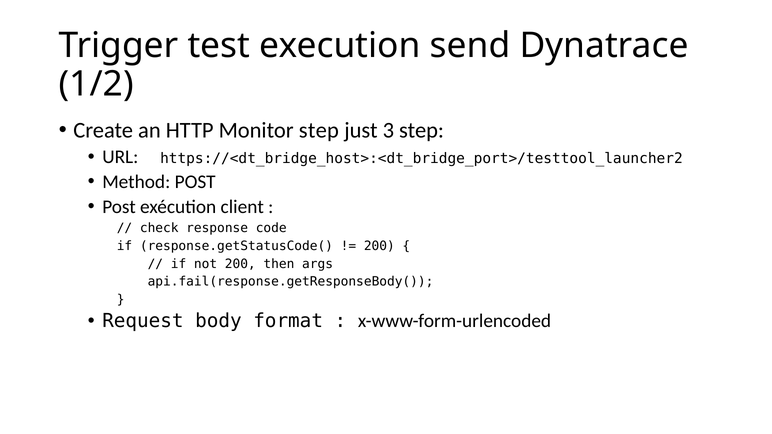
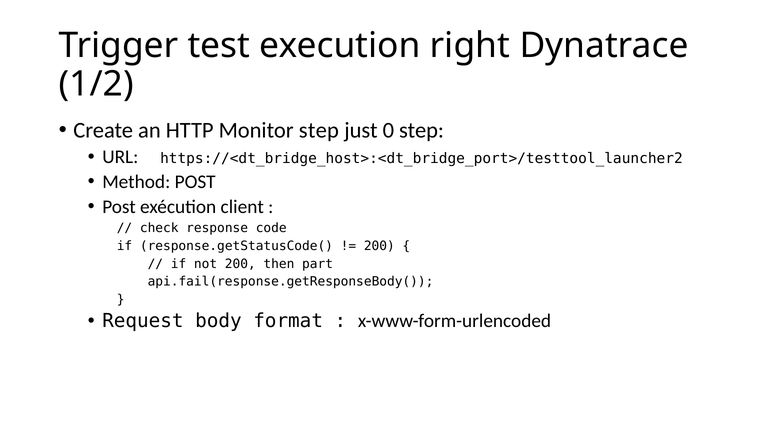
send: send -> right
3: 3 -> 0
args: args -> part
